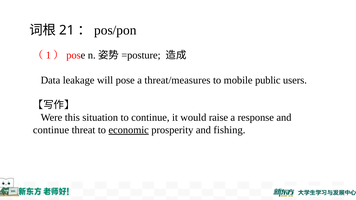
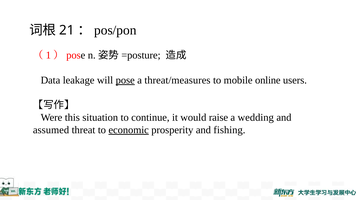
pose underline: none -> present
public: public -> online
response: response -> wedding
continue at (51, 130): continue -> assumed
